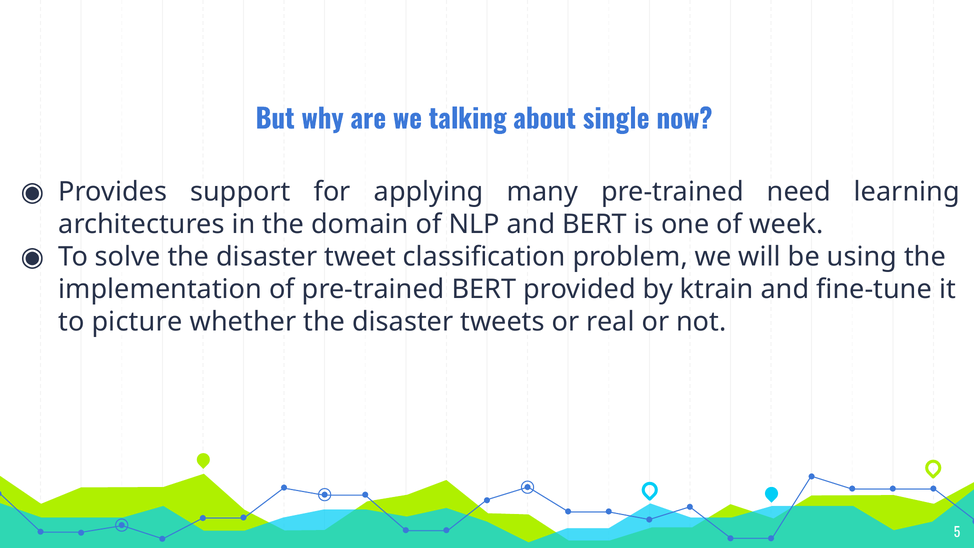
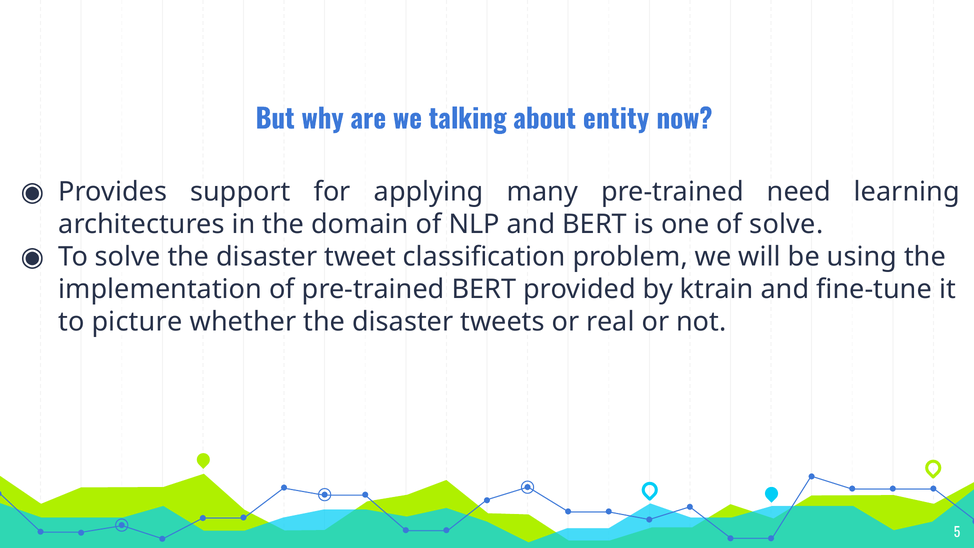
single: single -> entity
of week: week -> solve
